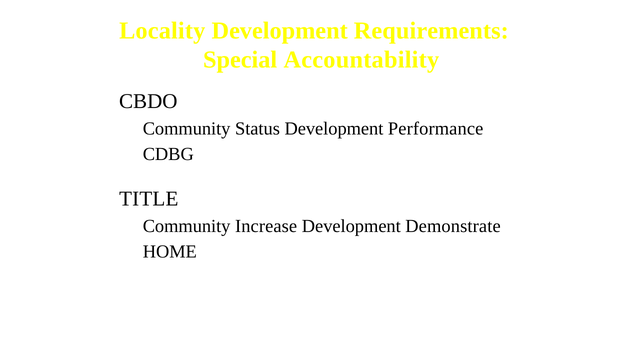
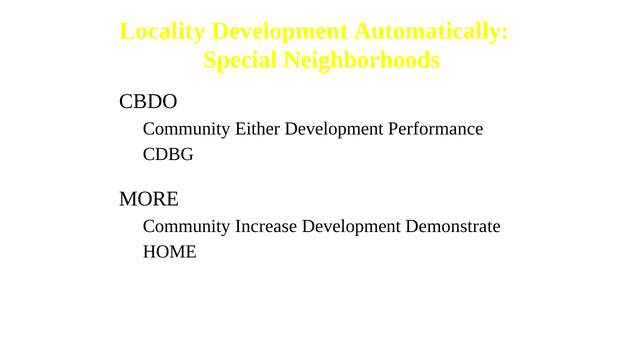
Requirements: Requirements -> Automatically
Accountability: Accountability -> Neighborhoods
Status: Status -> Either
TITLE: TITLE -> MORE
